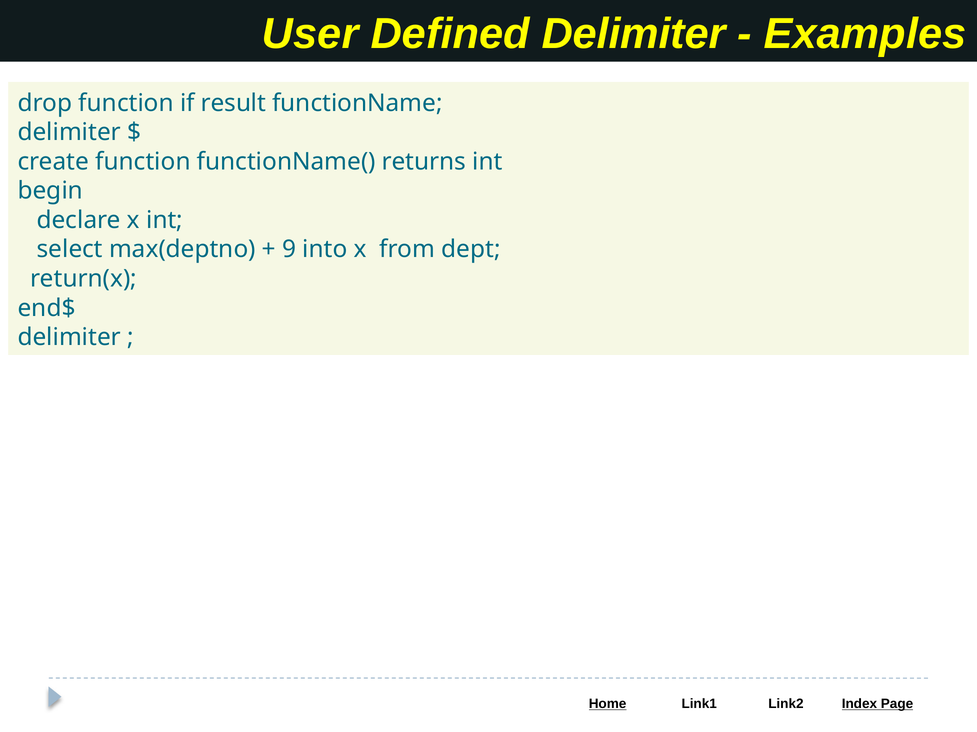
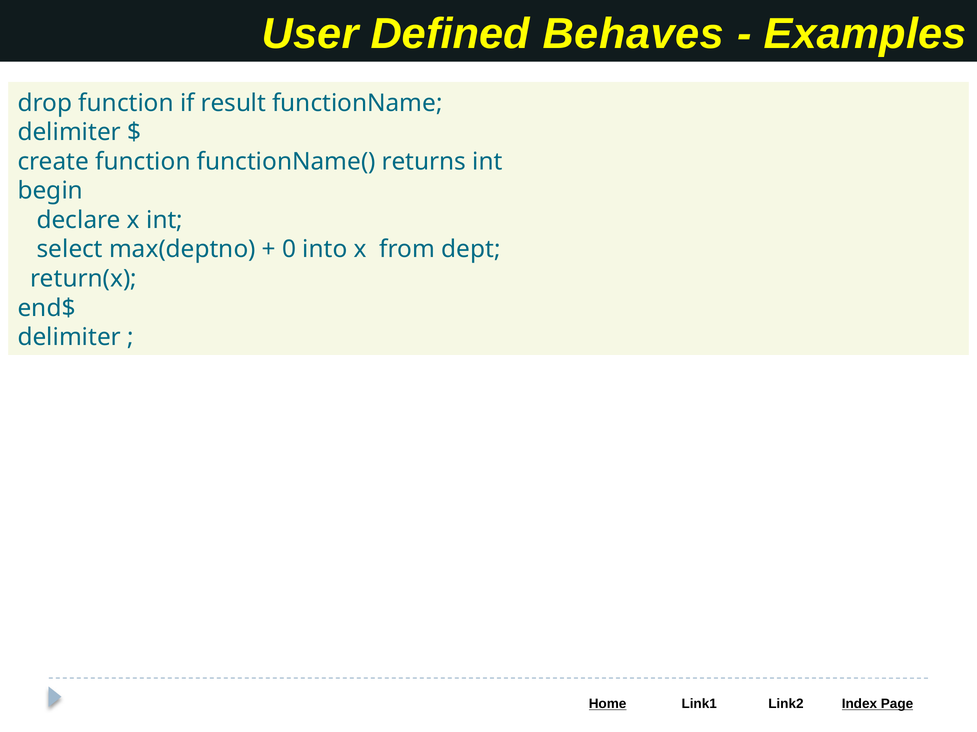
Defined Delimiter: Delimiter -> Behaves
9: 9 -> 0
